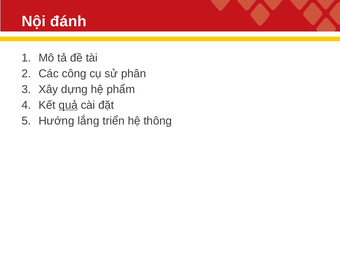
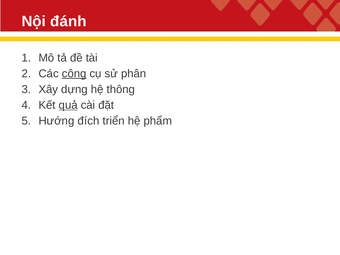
công underline: none -> present
phẩm: phẩm -> thông
lắng: lắng -> đích
thông: thông -> phẩm
